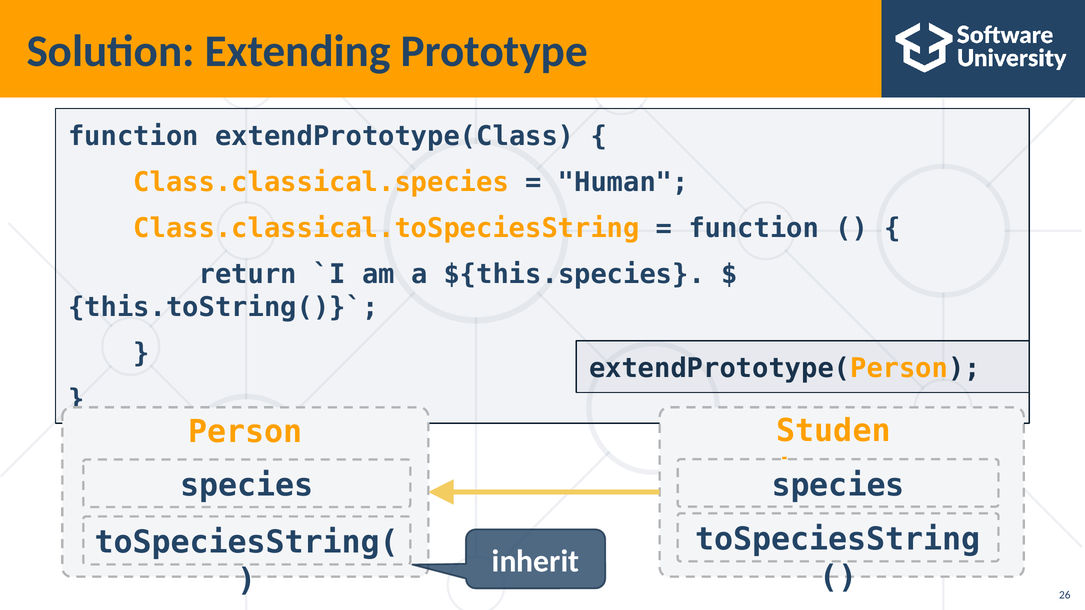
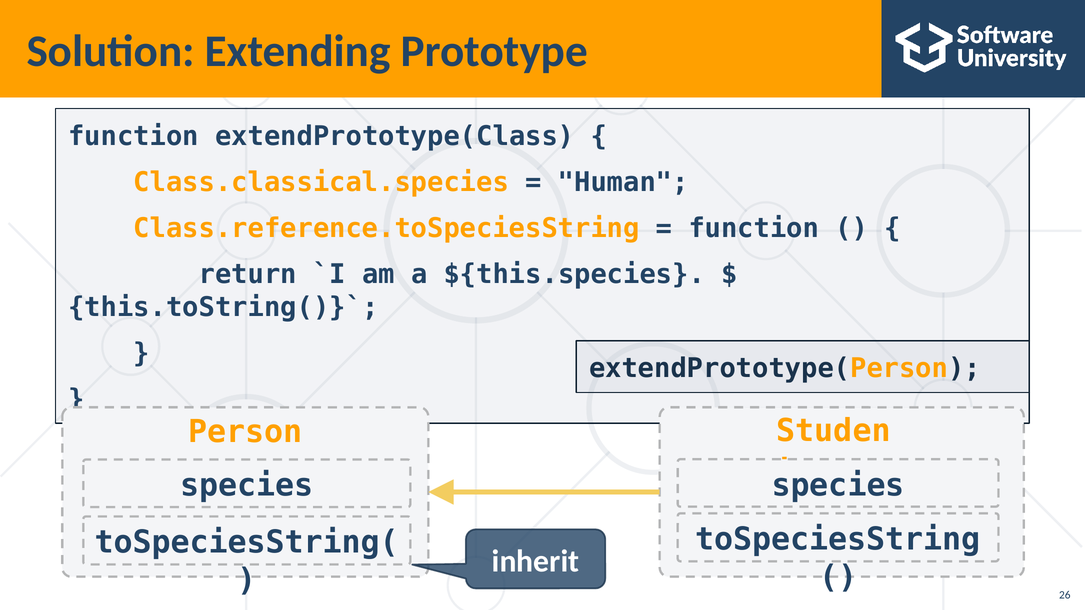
Class.classical.toSpeciesString: Class.classical.toSpeciesString -> Class.reference.toSpeciesString
